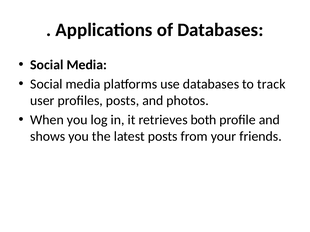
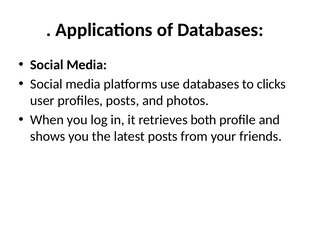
track: track -> clicks
